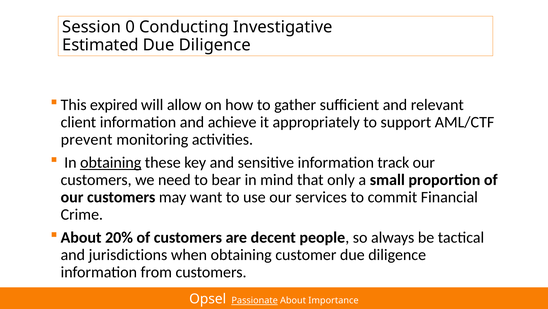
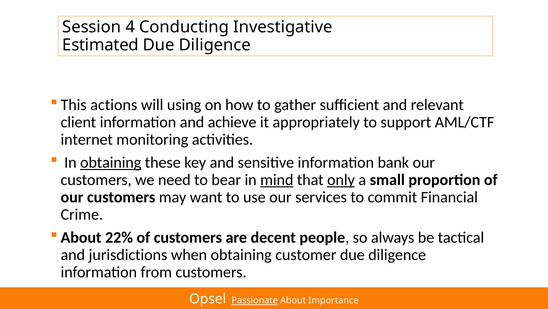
0: 0 -> 4
expired: expired -> actions
allow: allow -> using
prevent: prevent -> internet
track: track -> bank
mind underline: none -> present
only underline: none -> present
20%: 20% -> 22%
